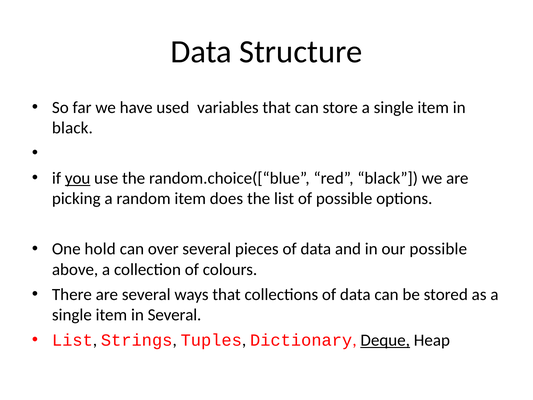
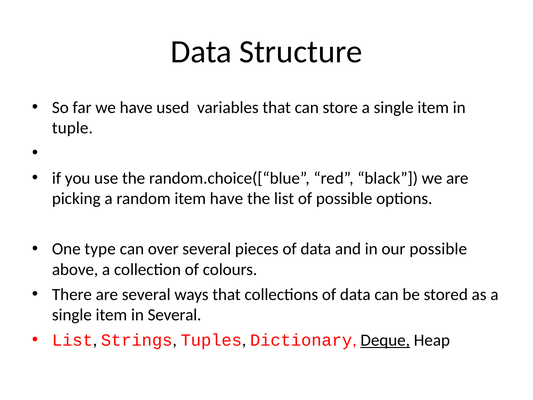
black at (72, 128): black -> tuple
you underline: present -> none
item does: does -> have
hold: hold -> type
